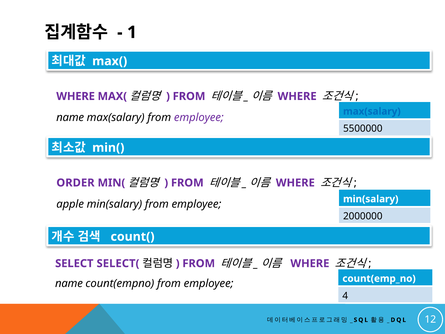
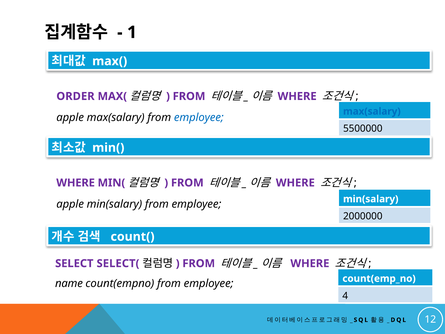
WHERE at (76, 96): WHERE -> ORDER
name at (70, 118): name -> apple
employee at (199, 118) colour: purple -> blue
ORDER at (75, 183): ORDER -> WHERE
